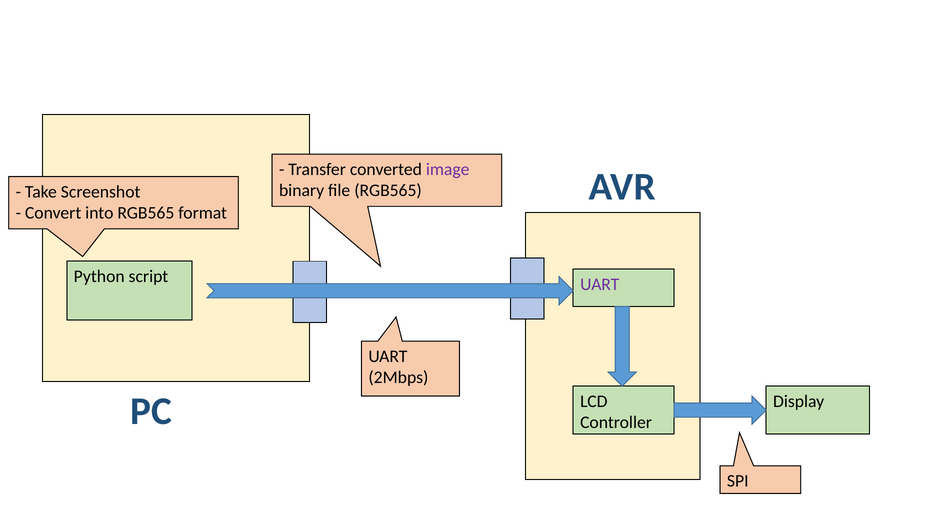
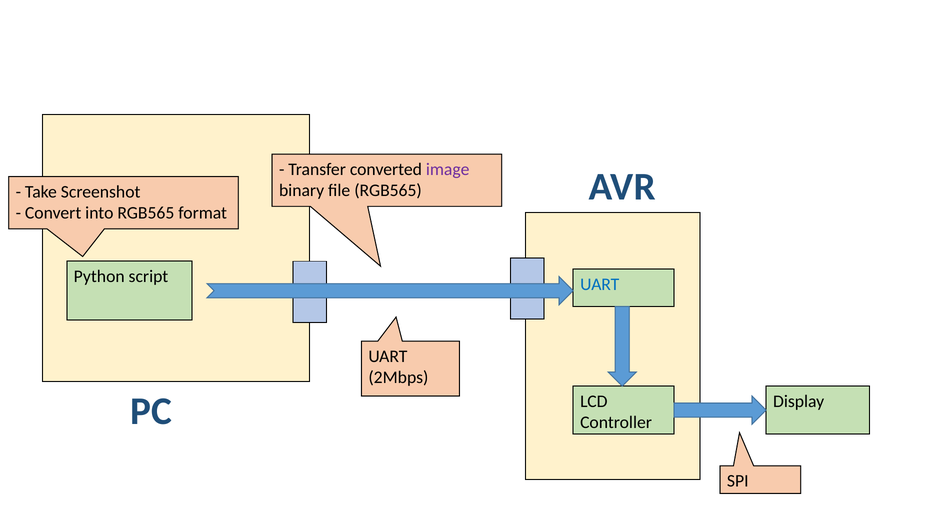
UART at (600, 285) colour: purple -> blue
